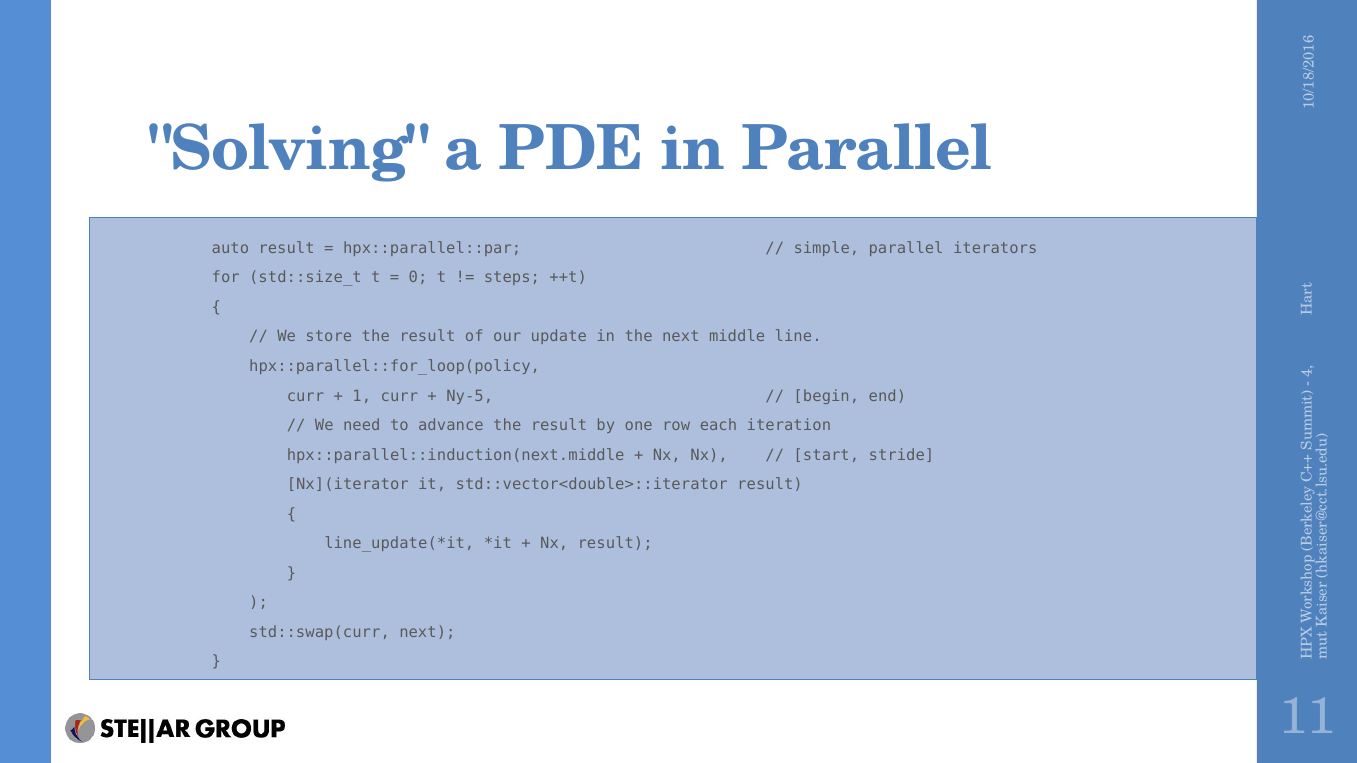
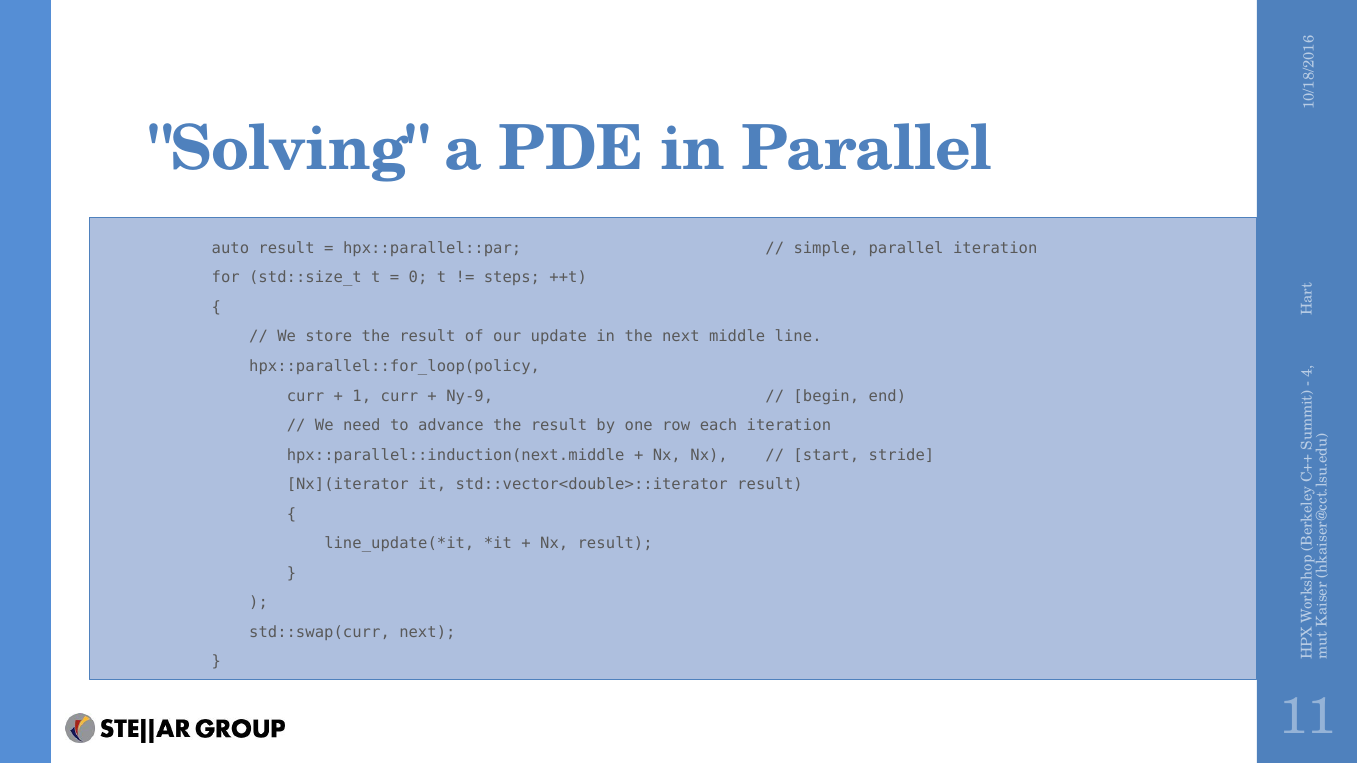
parallel iterators: iterators -> iteration
Ny-5: Ny-5 -> Ny-9
